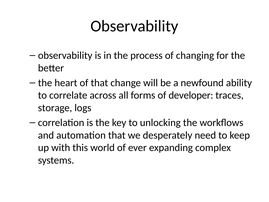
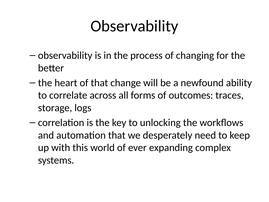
developer: developer -> outcomes
